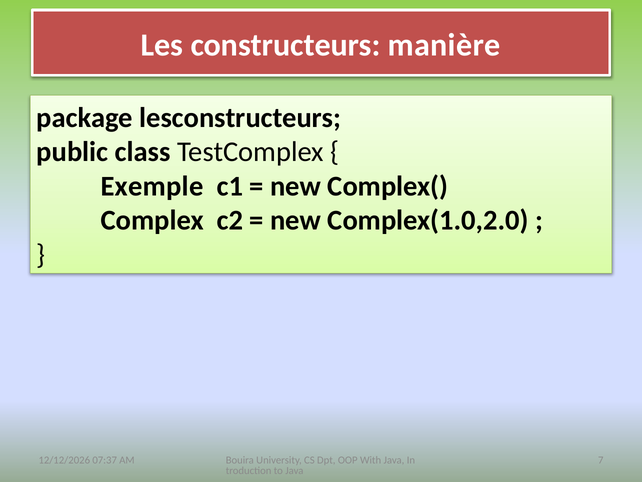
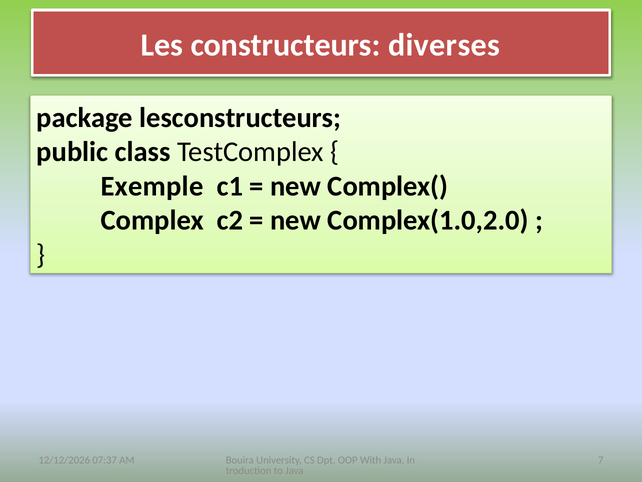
manière: manière -> diverses
